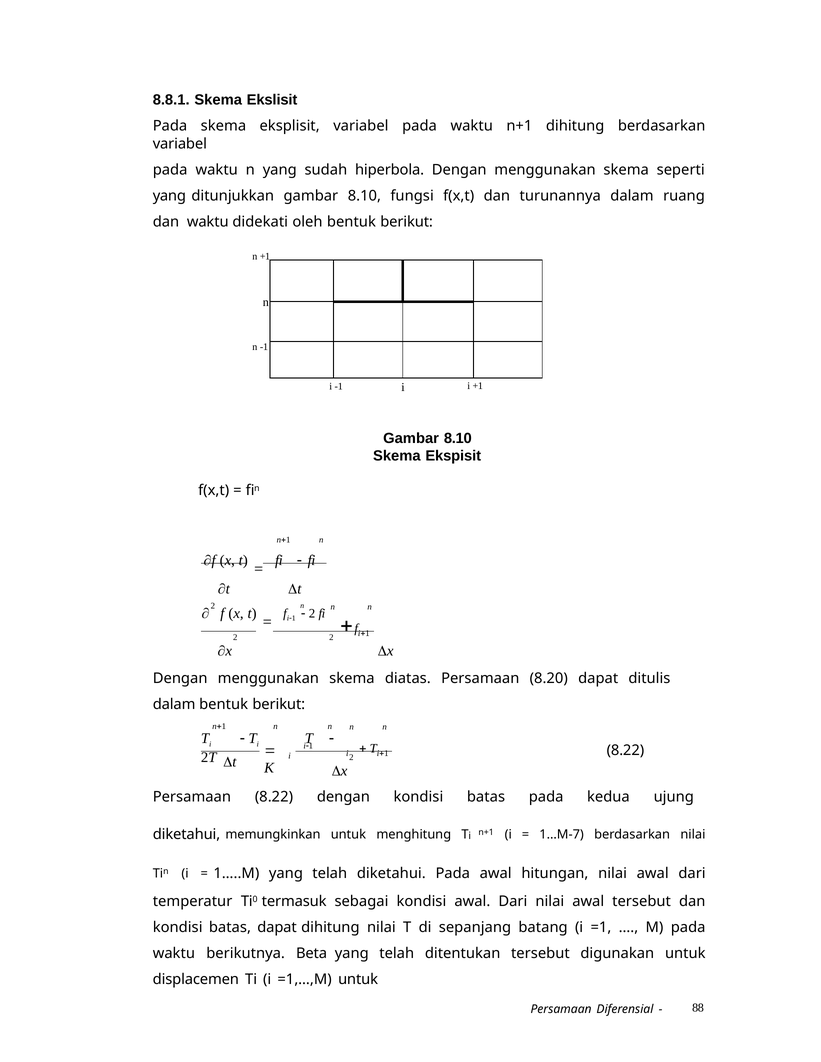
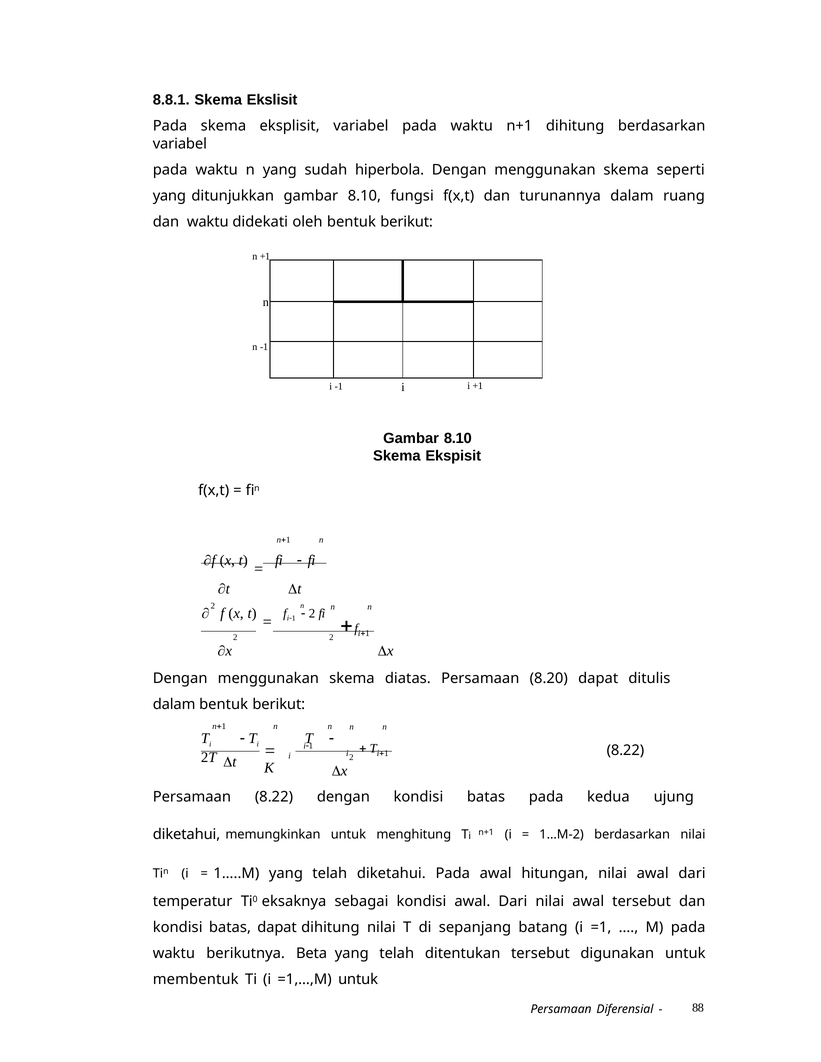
1…M-7: 1…M-7 -> 1…M-2
termasuk: termasuk -> eksaknya
displacemen: displacemen -> membentuk
